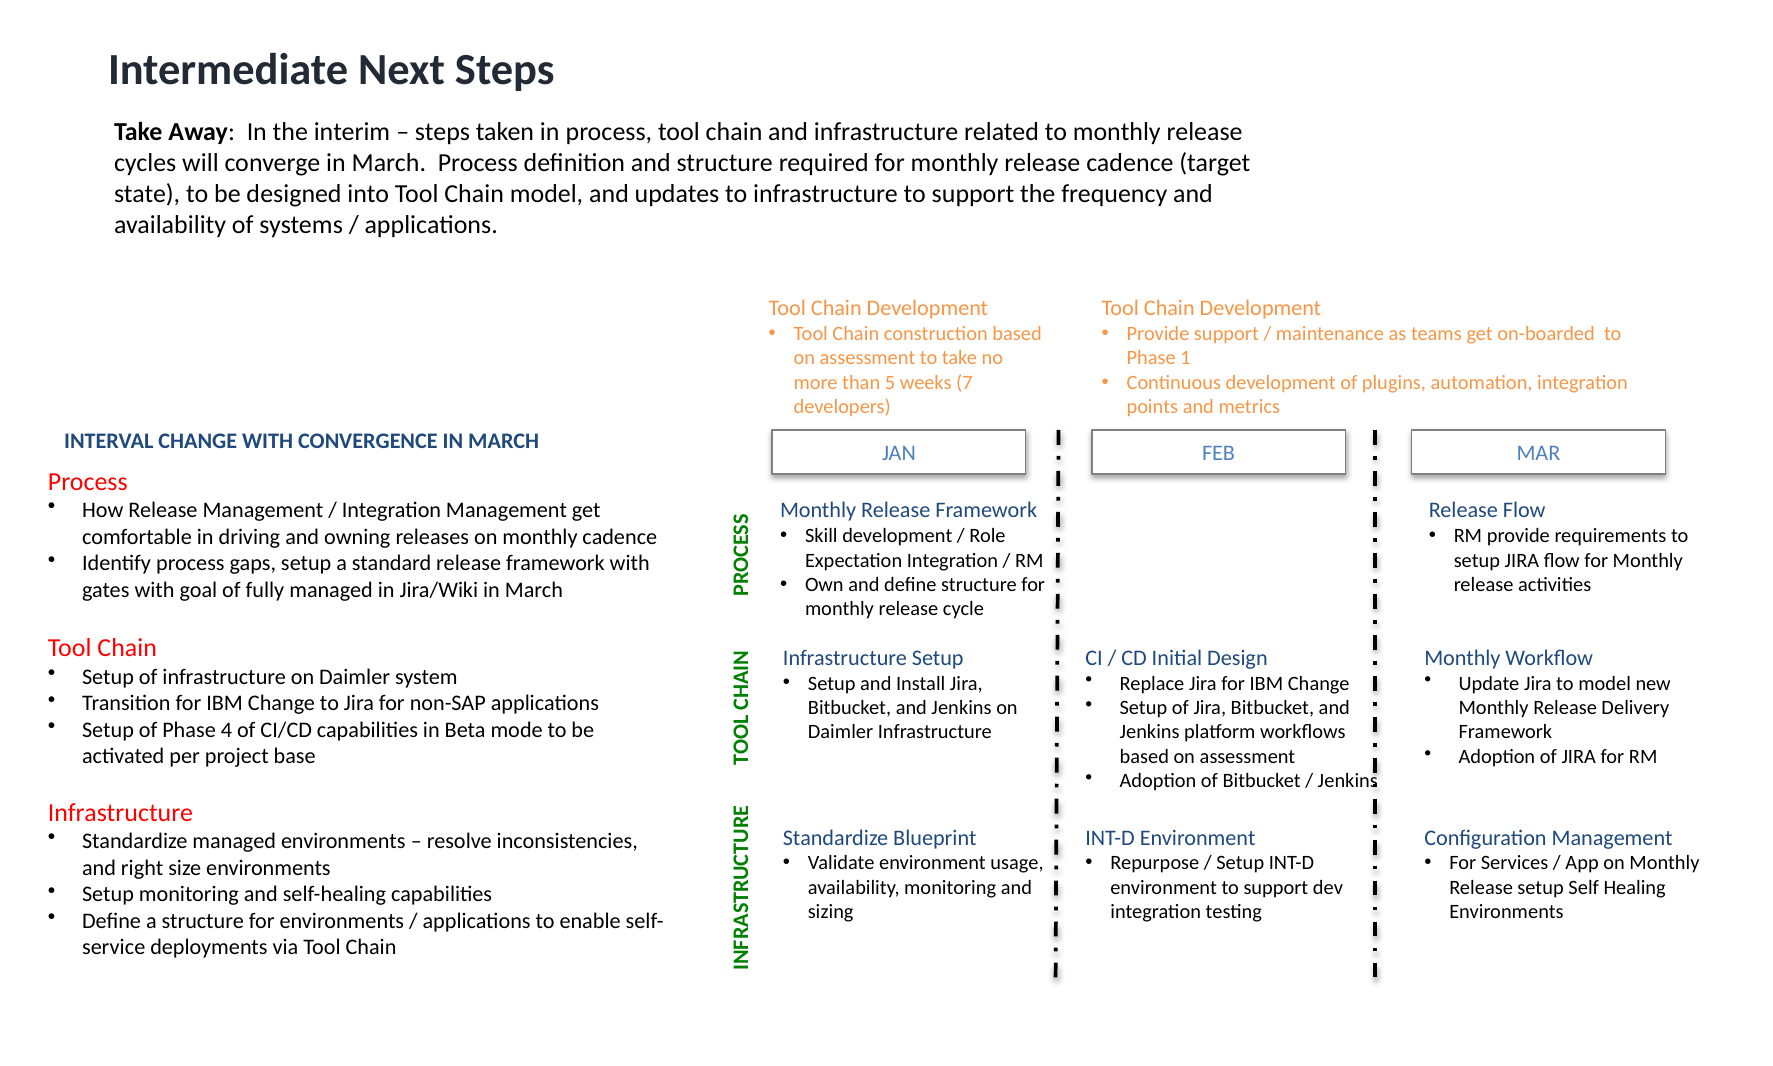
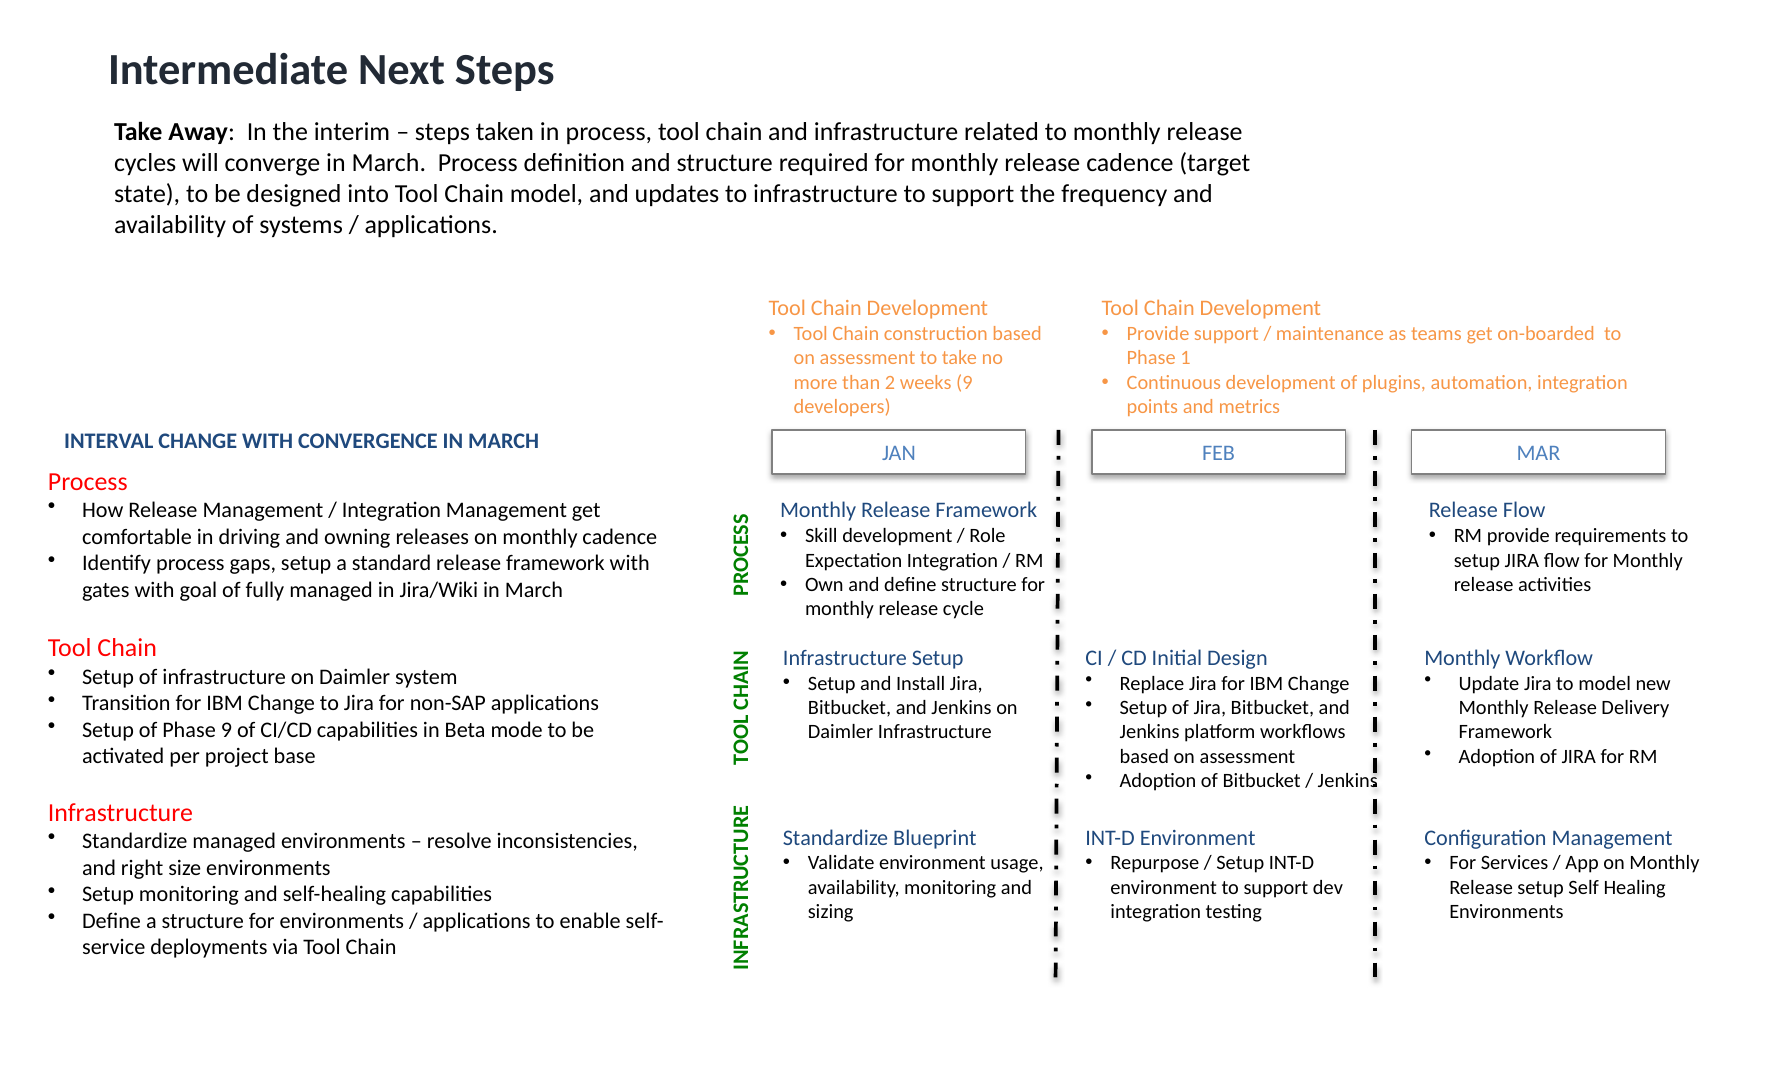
5: 5 -> 2
weeks 7: 7 -> 9
Phase 4: 4 -> 9
